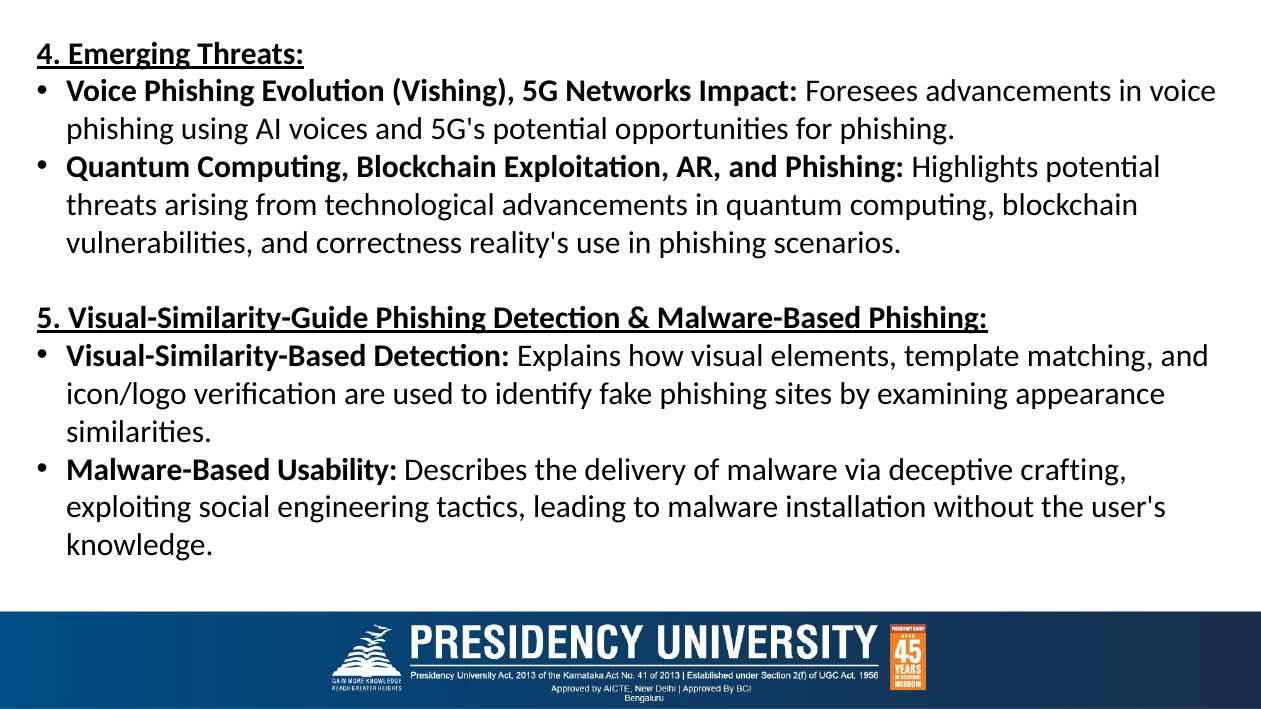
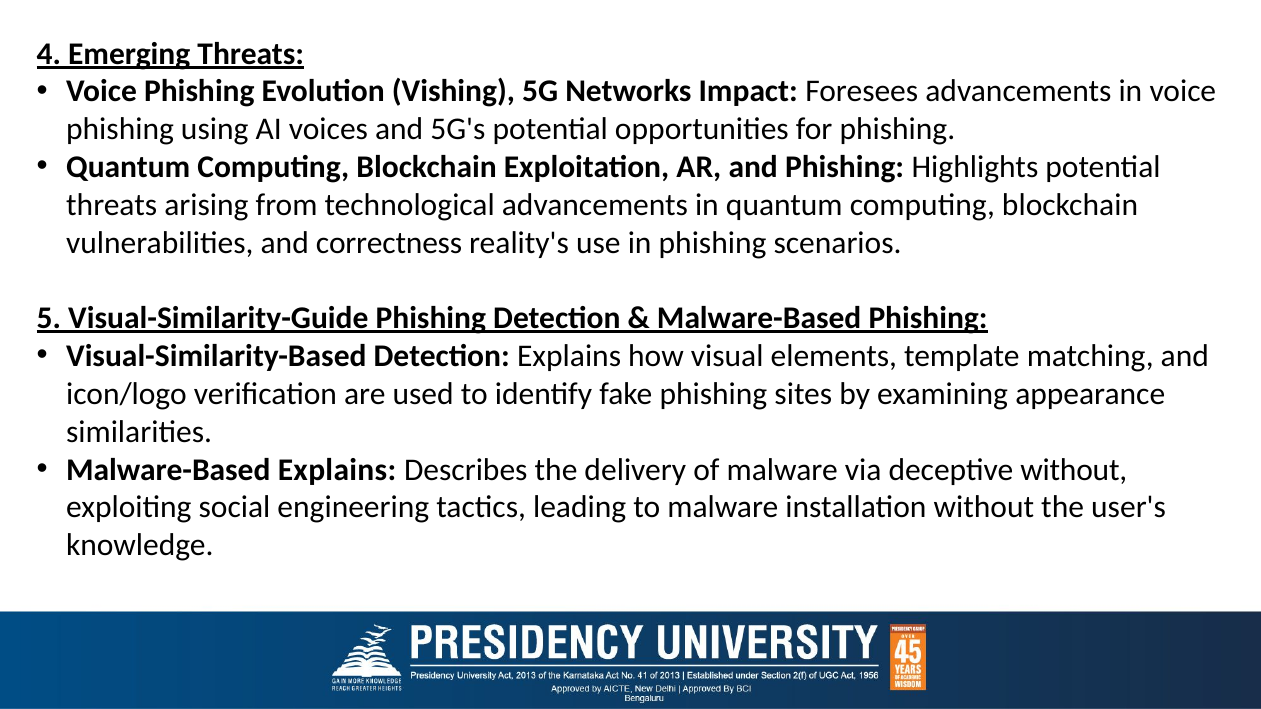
Malware-Based Usability: Usability -> Explains
deceptive crafting: crafting -> without
